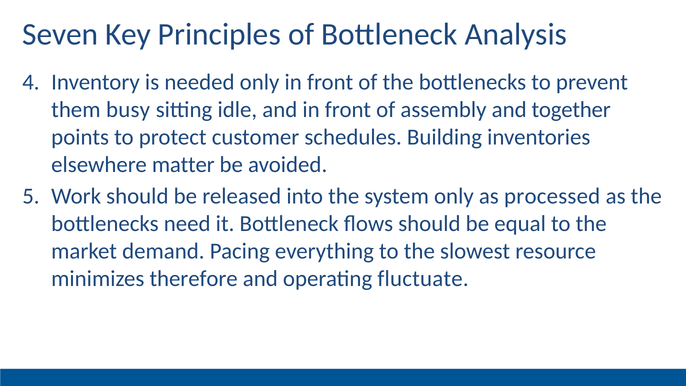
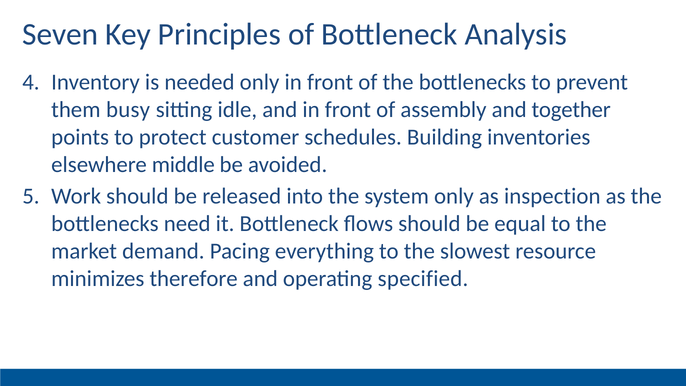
matter: matter -> middle
processed: processed -> inspection
fluctuate: fluctuate -> specified
